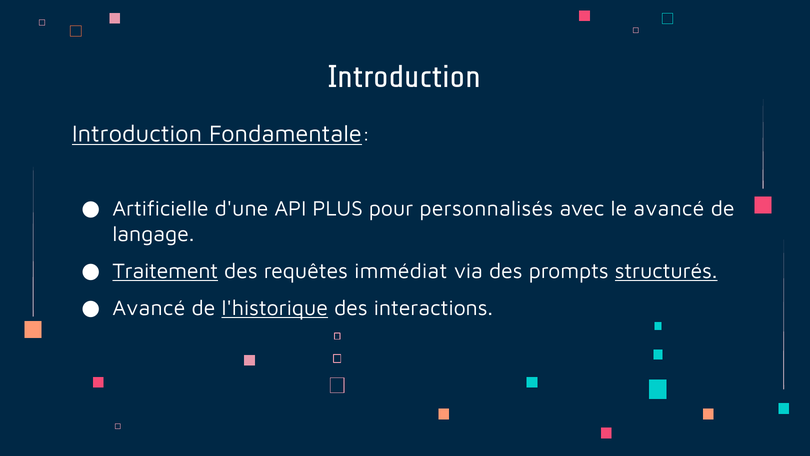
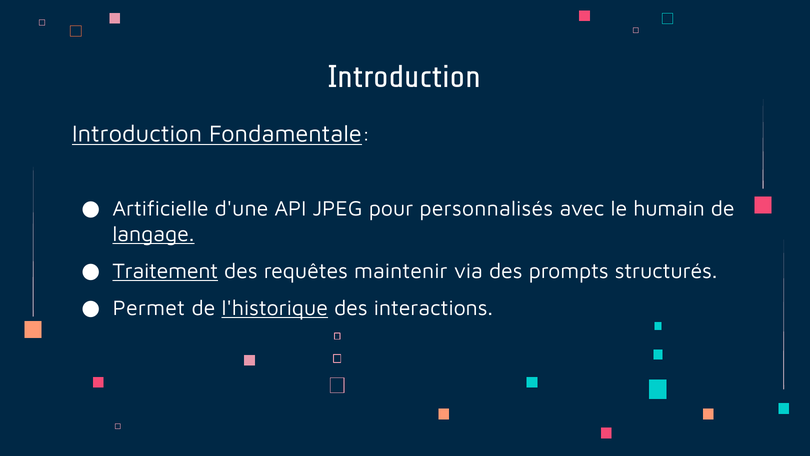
PLUS: PLUS -> JPEG
le avancé: avancé -> humain
langage underline: none -> present
immédiat: immédiat -> maintenir
structurés underline: present -> none
Avancé at (149, 308): Avancé -> Permet
